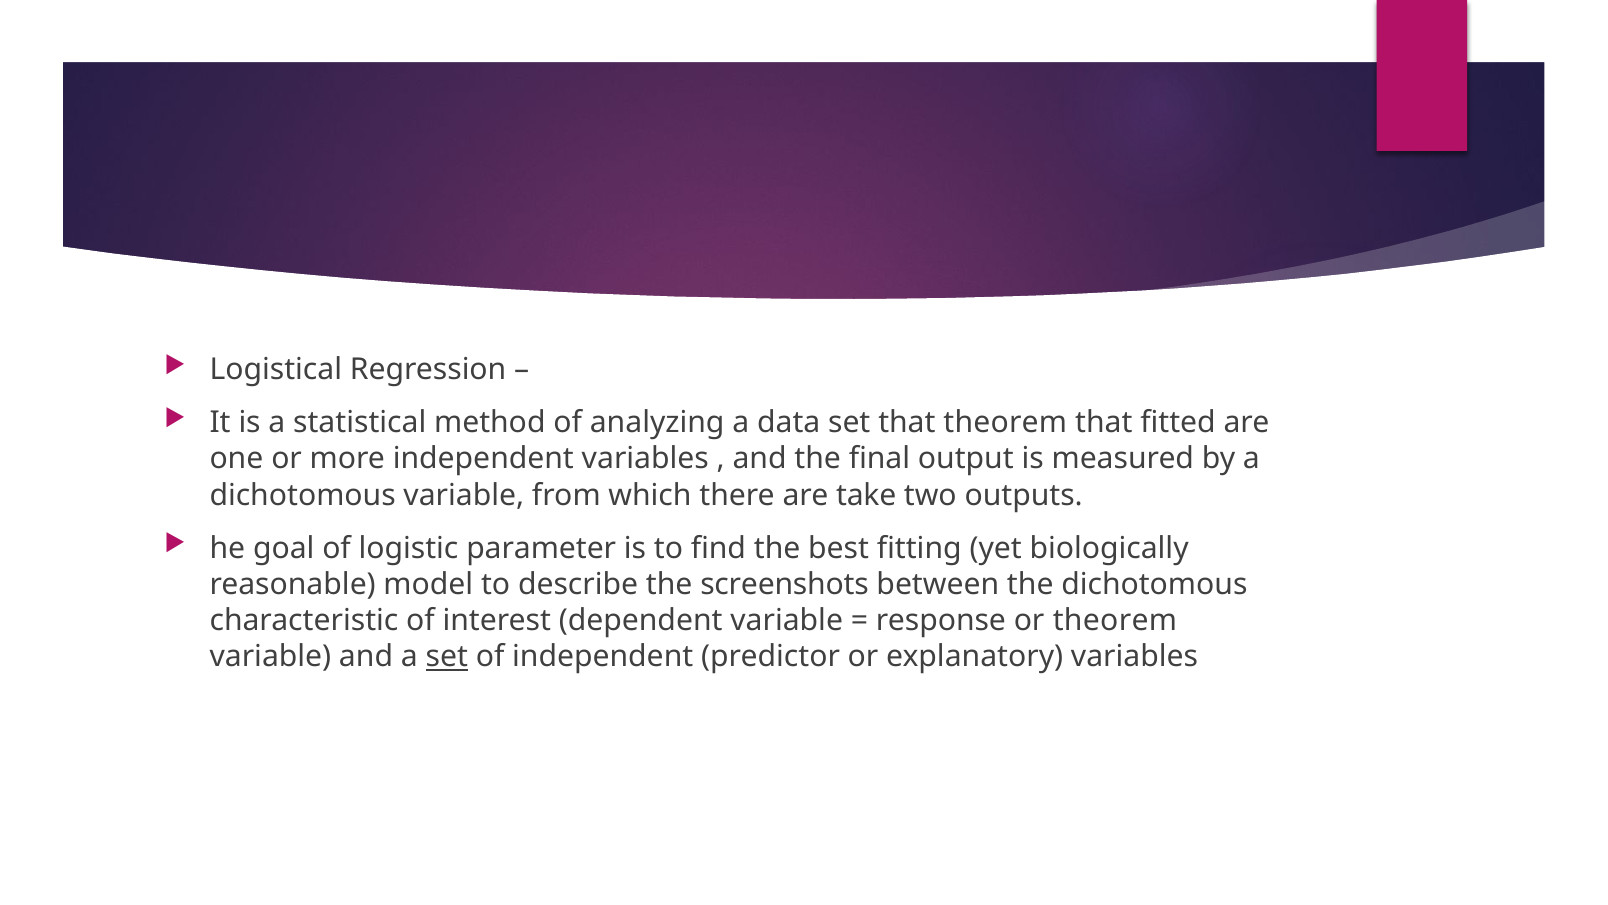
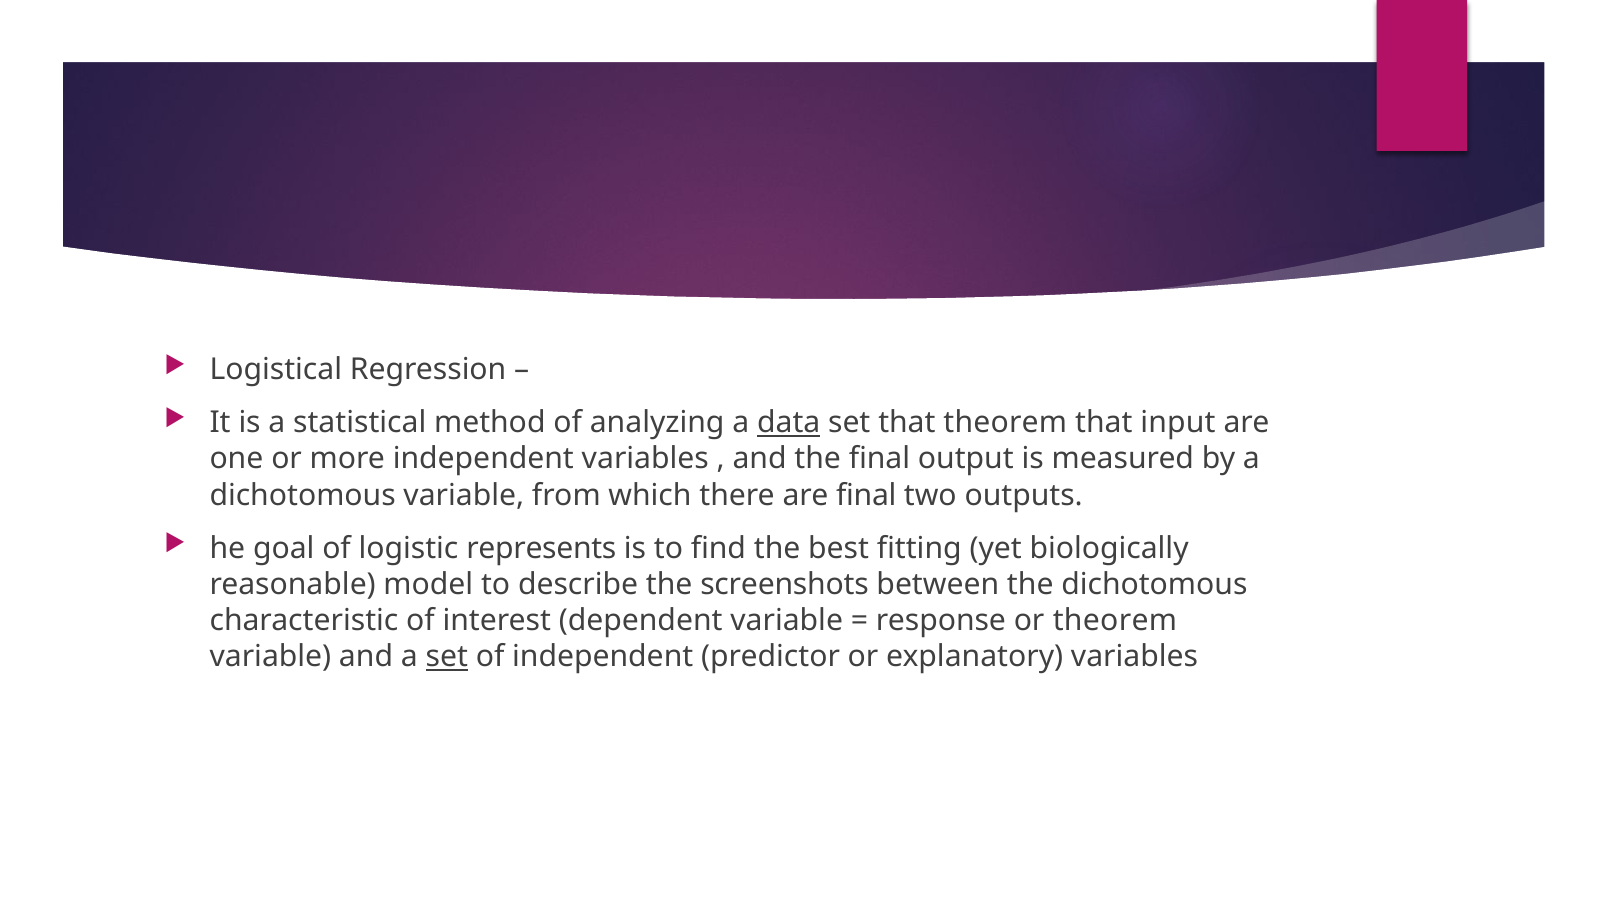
data underline: none -> present
fitted: fitted -> input
are take: take -> final
parameter: parameter -> represents
